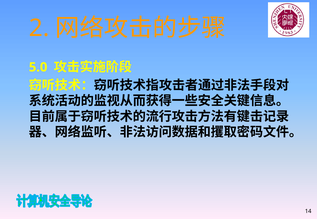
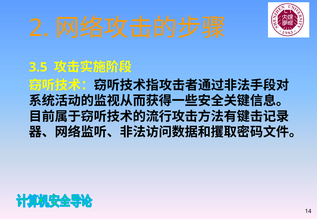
5.0: 5.0 -> 3.5
